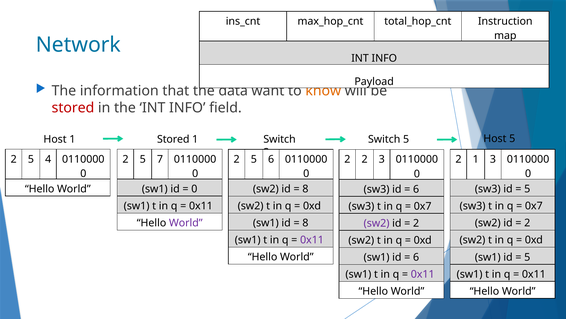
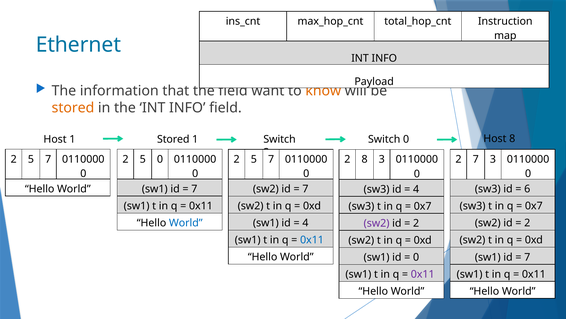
Network: Network -> Ethernet
the data: data -> field
stored at (73, 108) colour: red -> orange
Switch 5: 5 -> 0
Host 5: 5 -> 8
4 at (48, 159): 4 -> 7
5 7: 7 -> 0
6 at (271, 159): 6 -> 7
2 1: 1 -> 7
2 2: 2 -> 8
0 at (194, 189): 0 -> 7
8 at (305, 189): 8 -> 7
5 at (527, 189): 5 -> 6
6 at (416, 189): 6 -> 4
World at (186, 223) colour: purple -> blue
8 at (305, 223): 8 -> 4
0x11 at (312, 240) colour: purple -> blue
5 at (527, 257): 5 -> 7
6 at (416, 257): 6 -> 0
